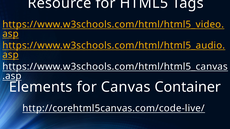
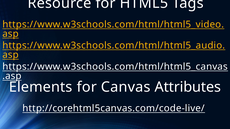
Container: Container -> Attributes
